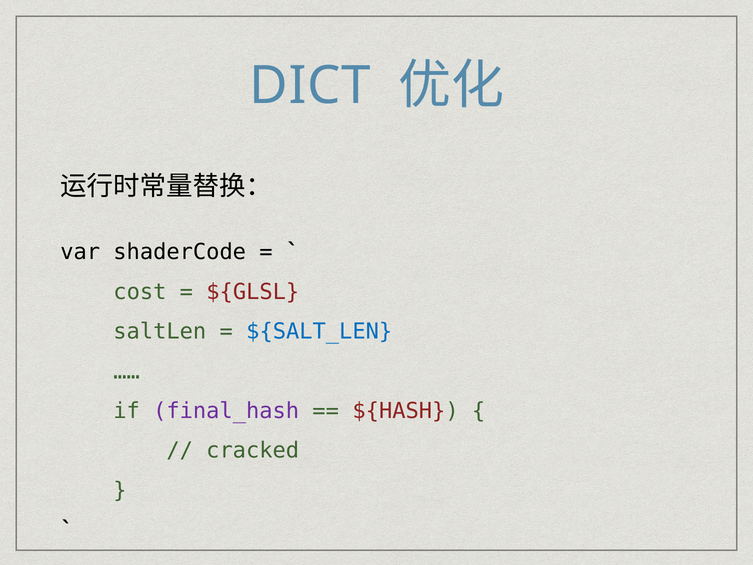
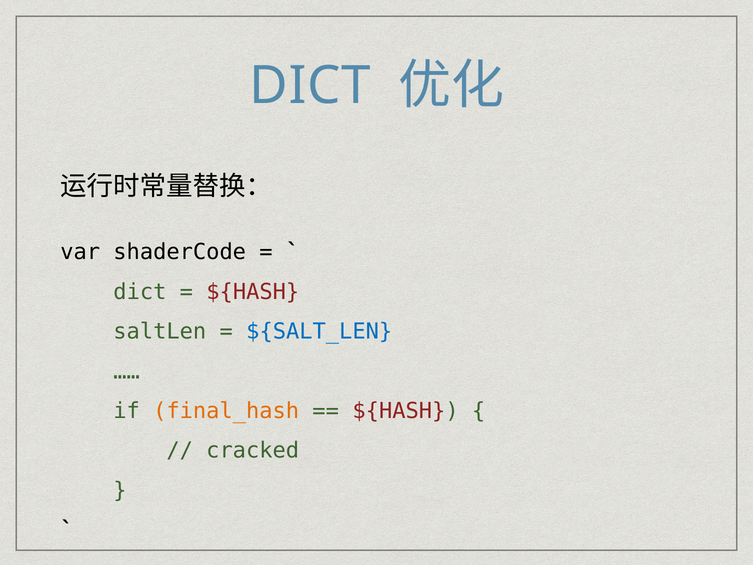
cost at (140, 292): cost -> dict
${GLSL at (253, 292): ${GLSL -> ${HASH
final_hash colour: purple -> orange
